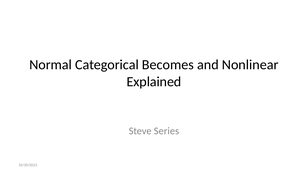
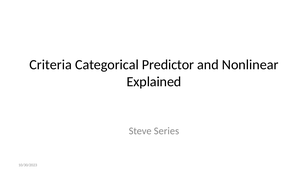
Normal: Normal -> Criteria
Becomes: Becomes -> Predictor
